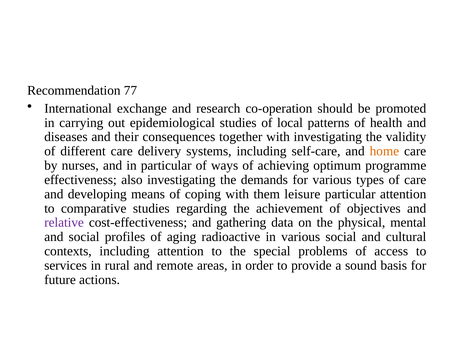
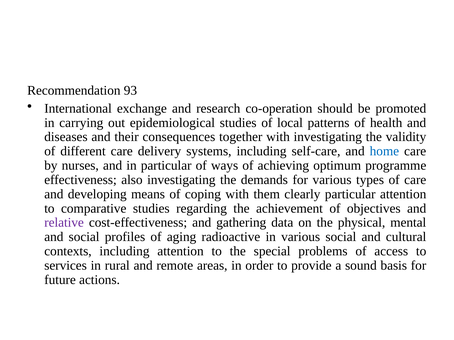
77: 77 -> 93
home colour: orange -> blue
leisure: leisure -> clearly
